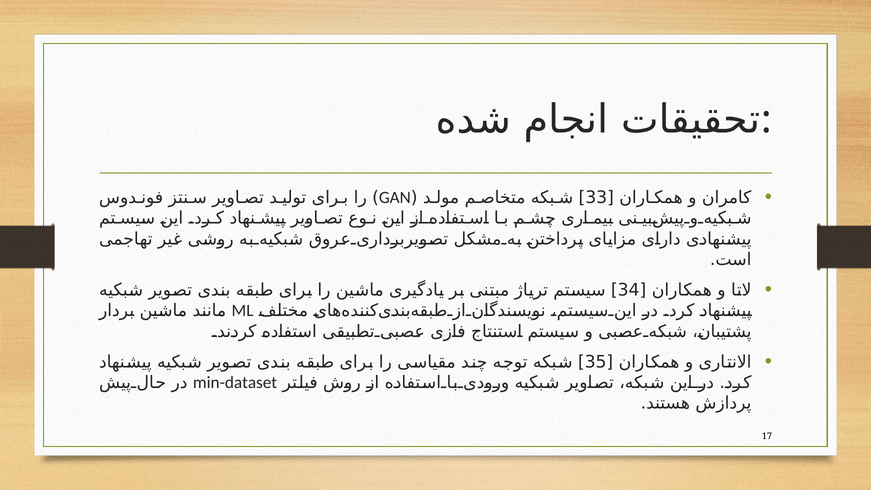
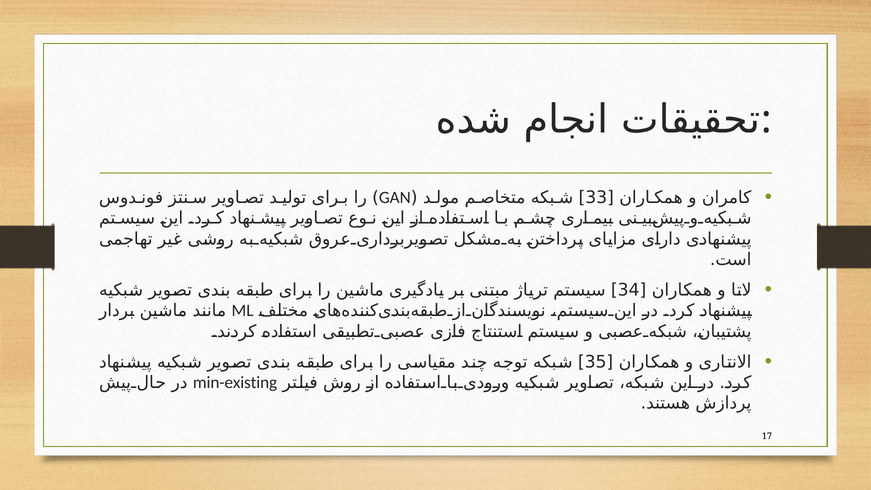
min-dataset: min-dataset -> min-existing
